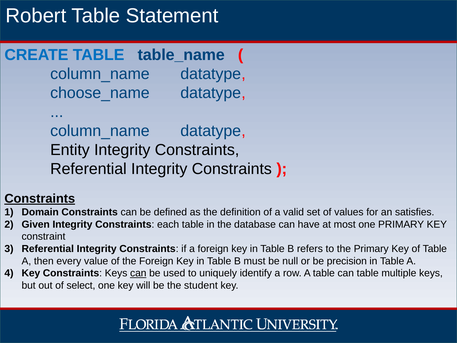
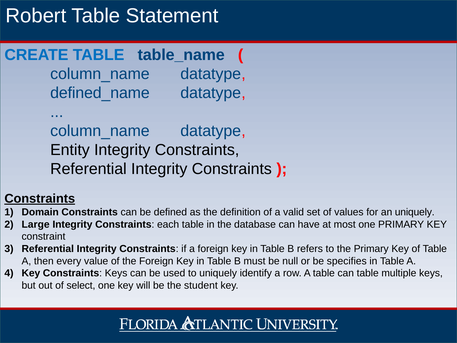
choose_name: choose_name -> defined_name
an satisfies: satisfies -> uniquely
Given: Given -> Large
precision: precision -> specifies
can at (138, 273) underline: present -> none
